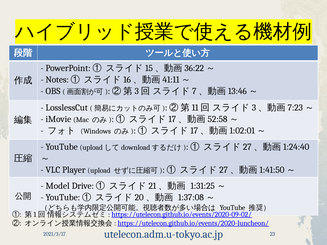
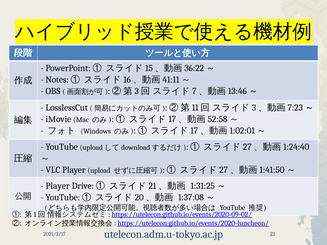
Model at (58, 186): Model -> Player
